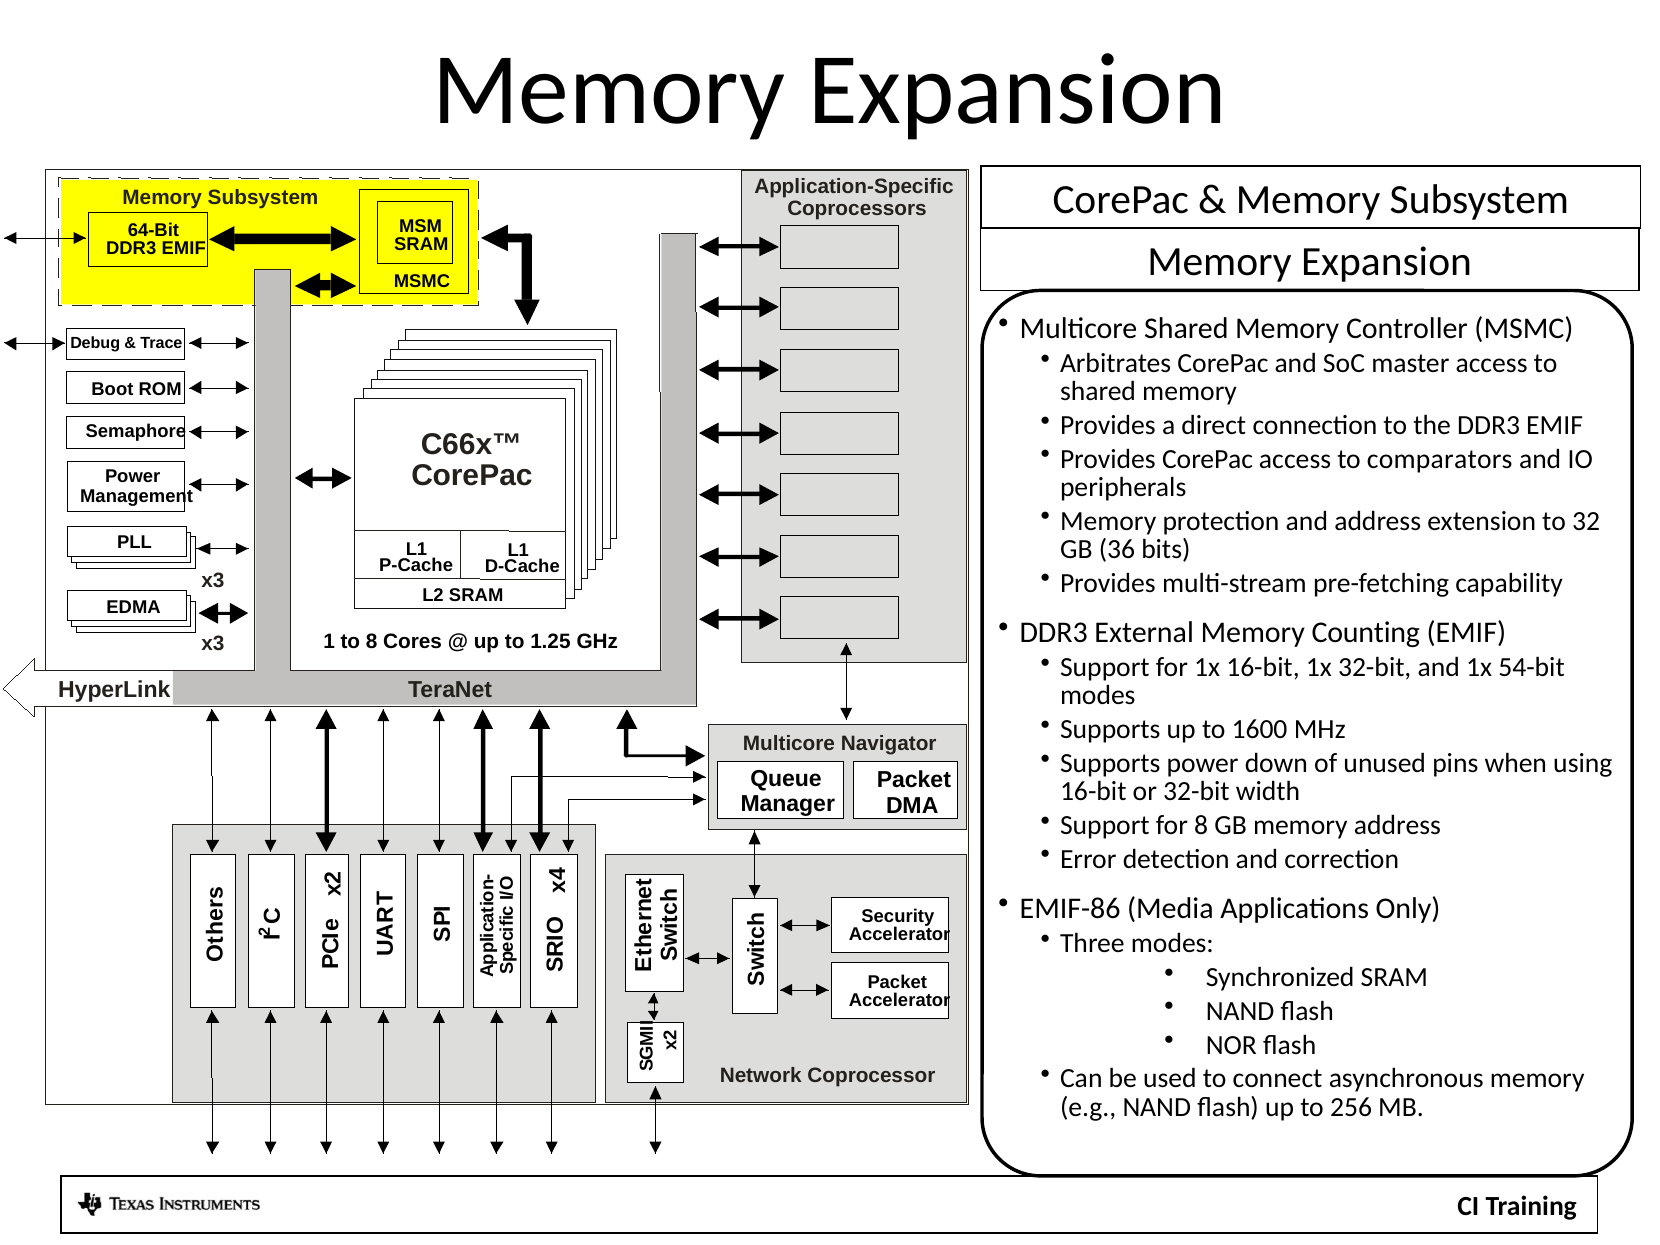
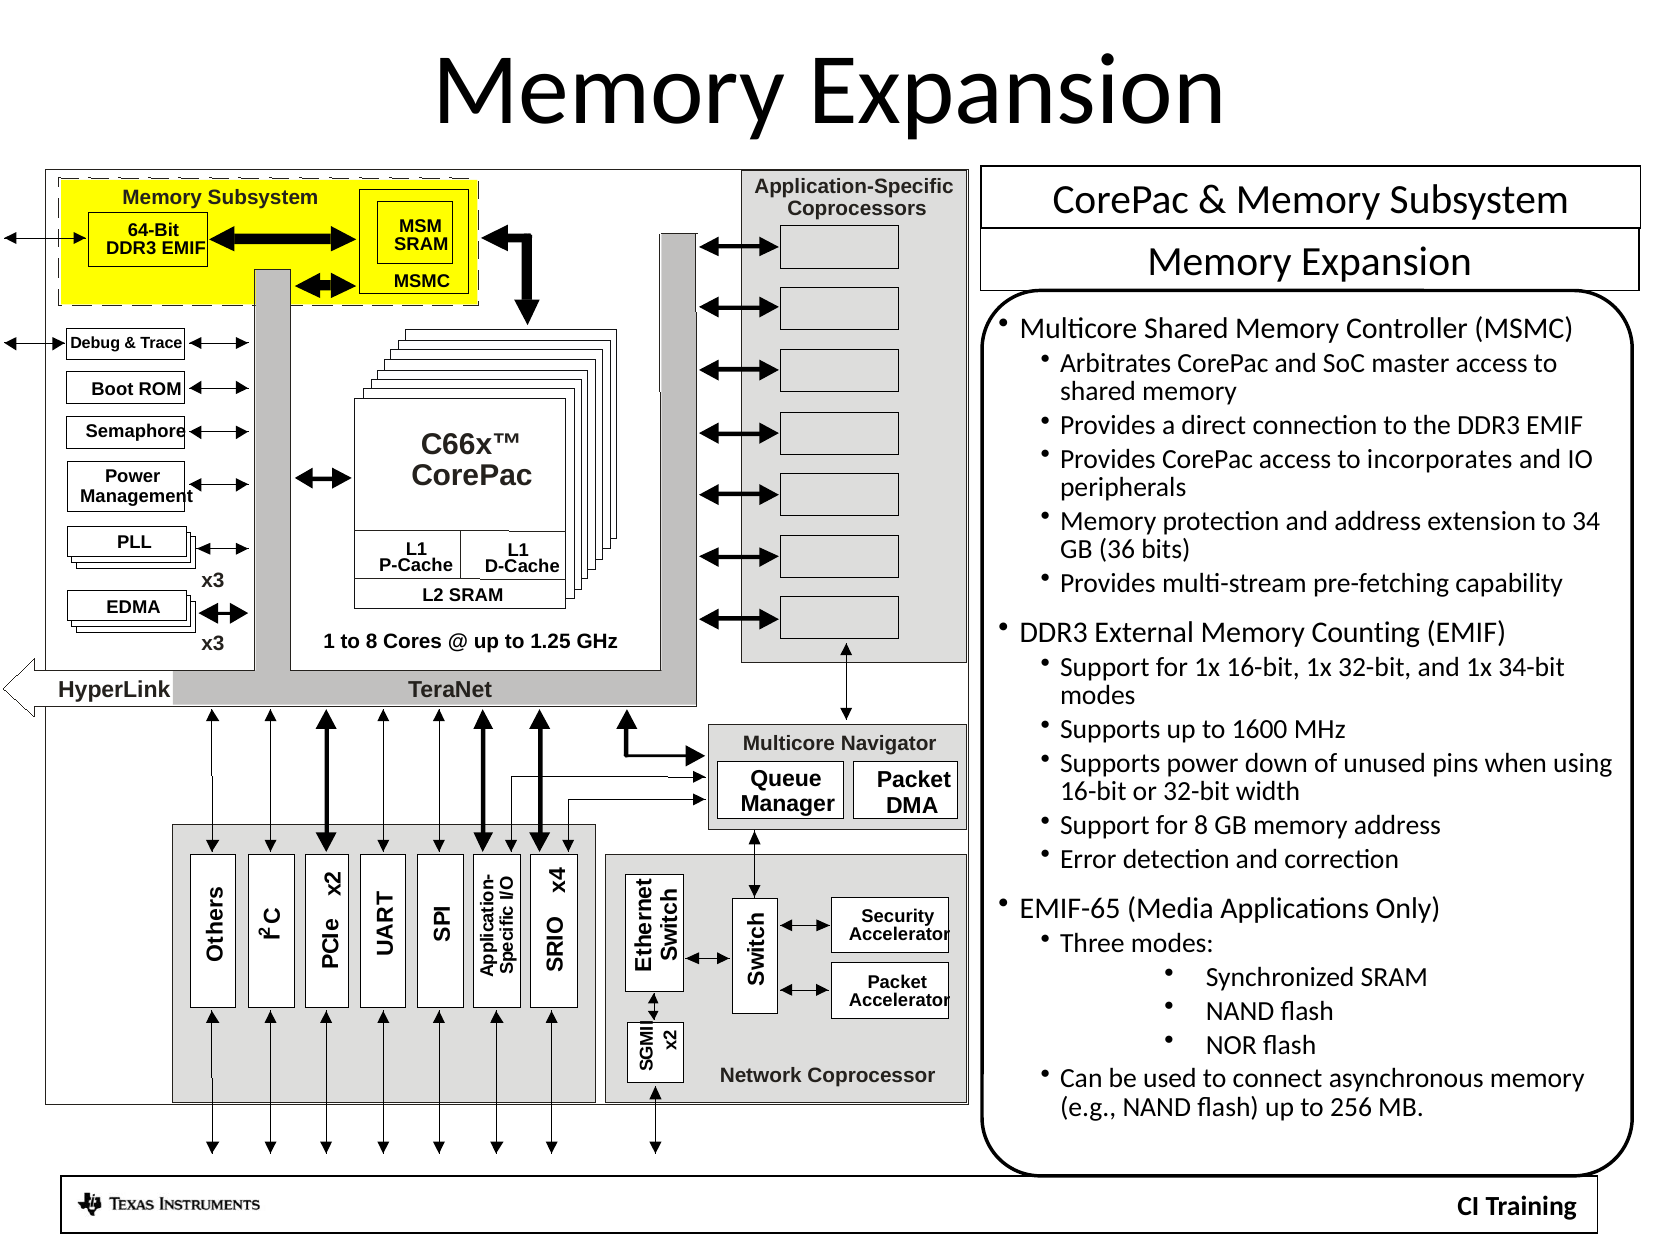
comparators: comparators -> incorporates
32: 32 -> 34
54-bit: 54-bit -> 34-bit
EMIF-86: EMIF-86 -> EMIF-65
